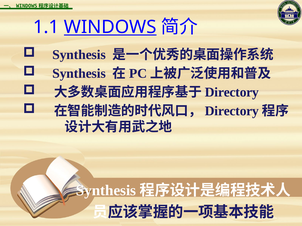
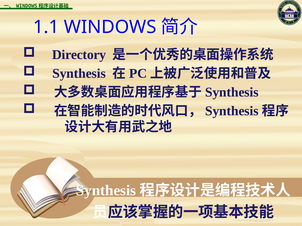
WINDOWS underline: present -> none
Synthesis at (79, 55): Synthesis -> Directory
Directory at (232, 92): Directory -> Synthesis
Directory at (232, 111): Directory -> Synthesis
